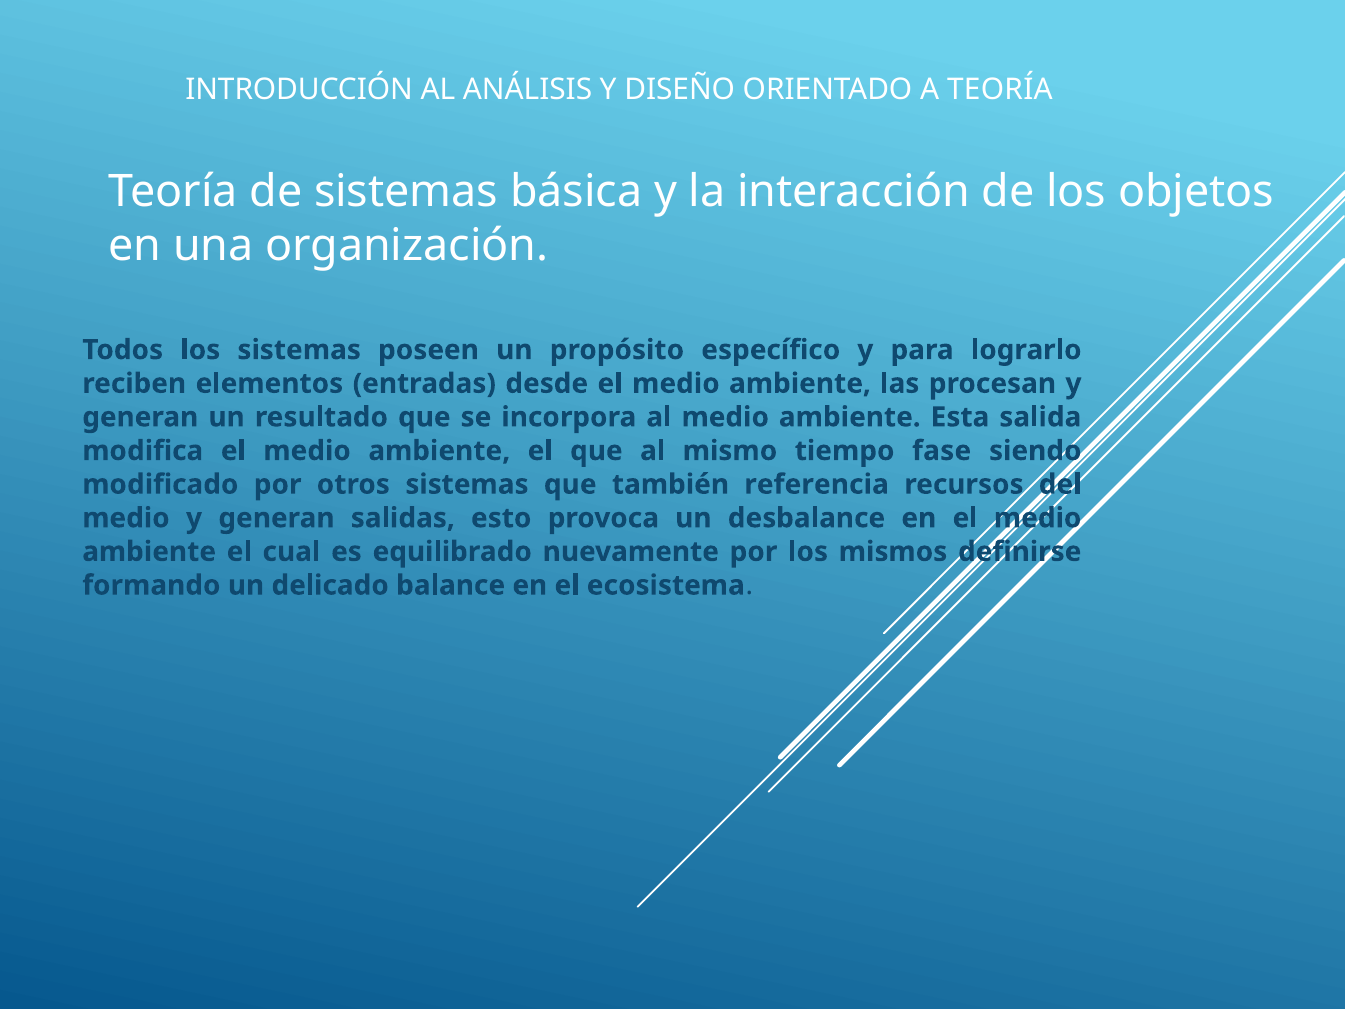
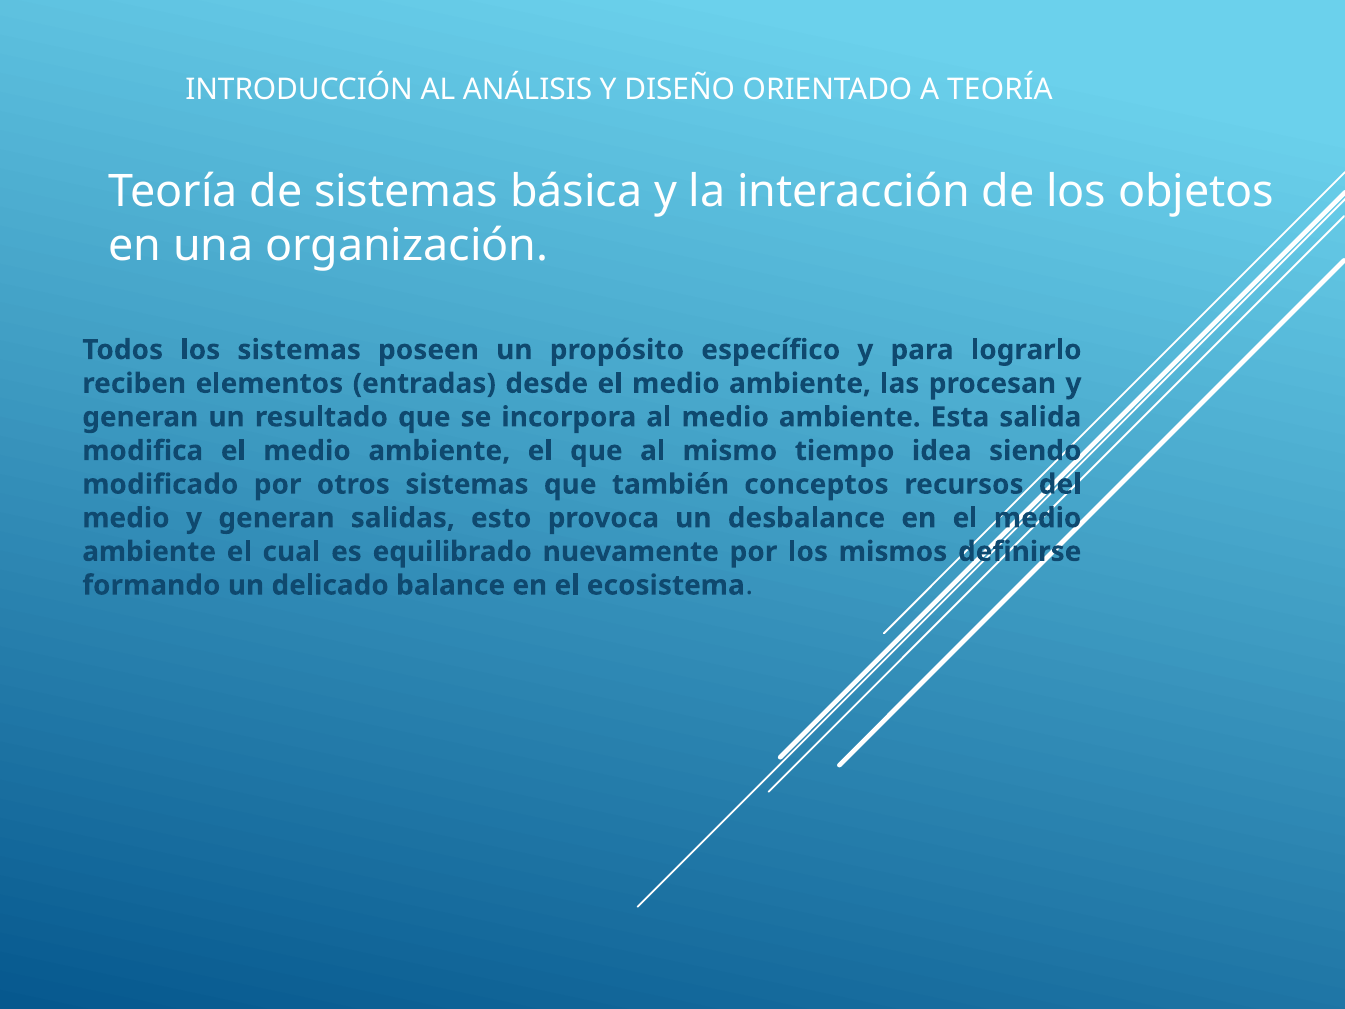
fase: fase -> idea
referencia: referencia -> conceptos
